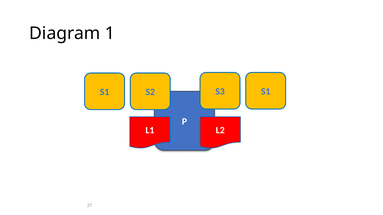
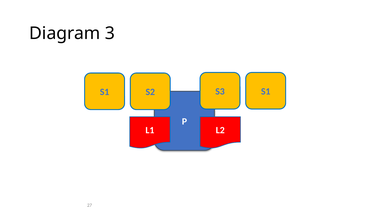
1: 1 -> 3
